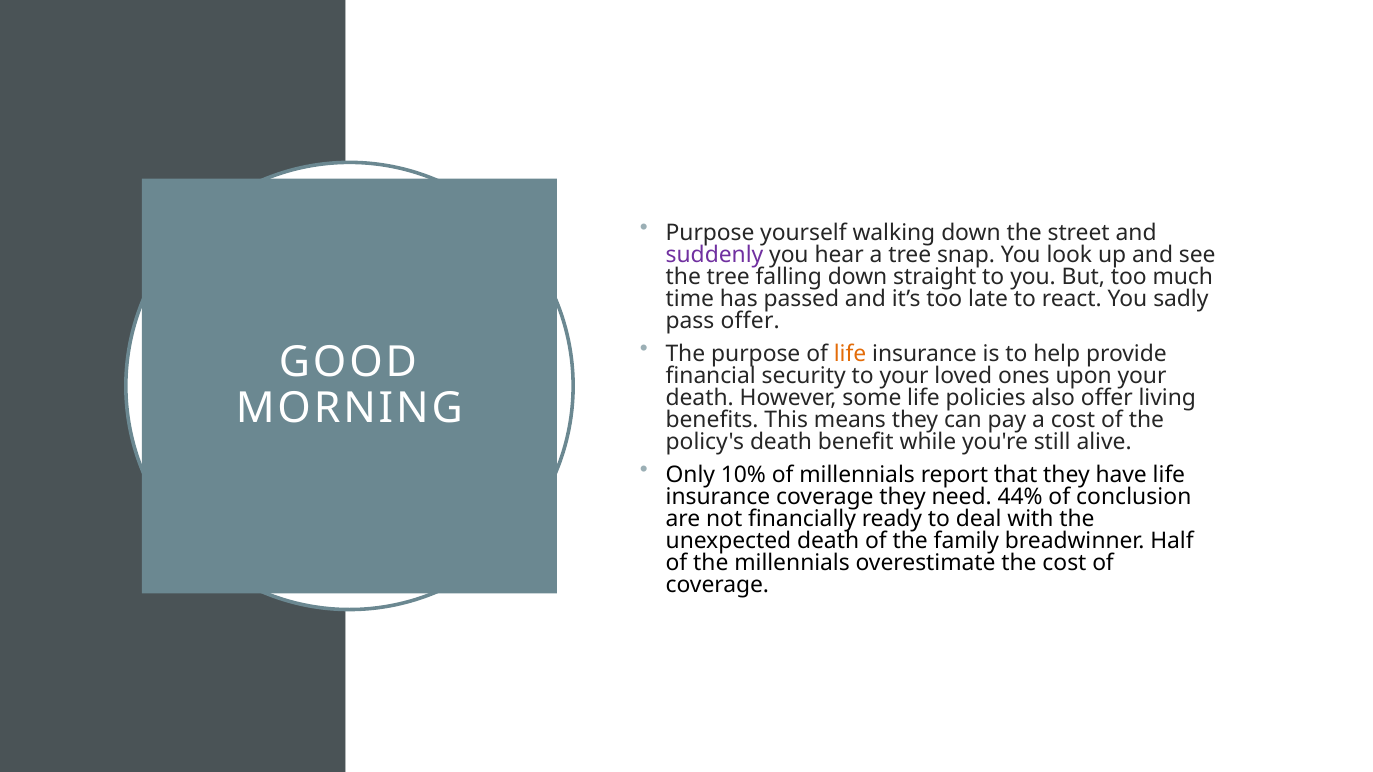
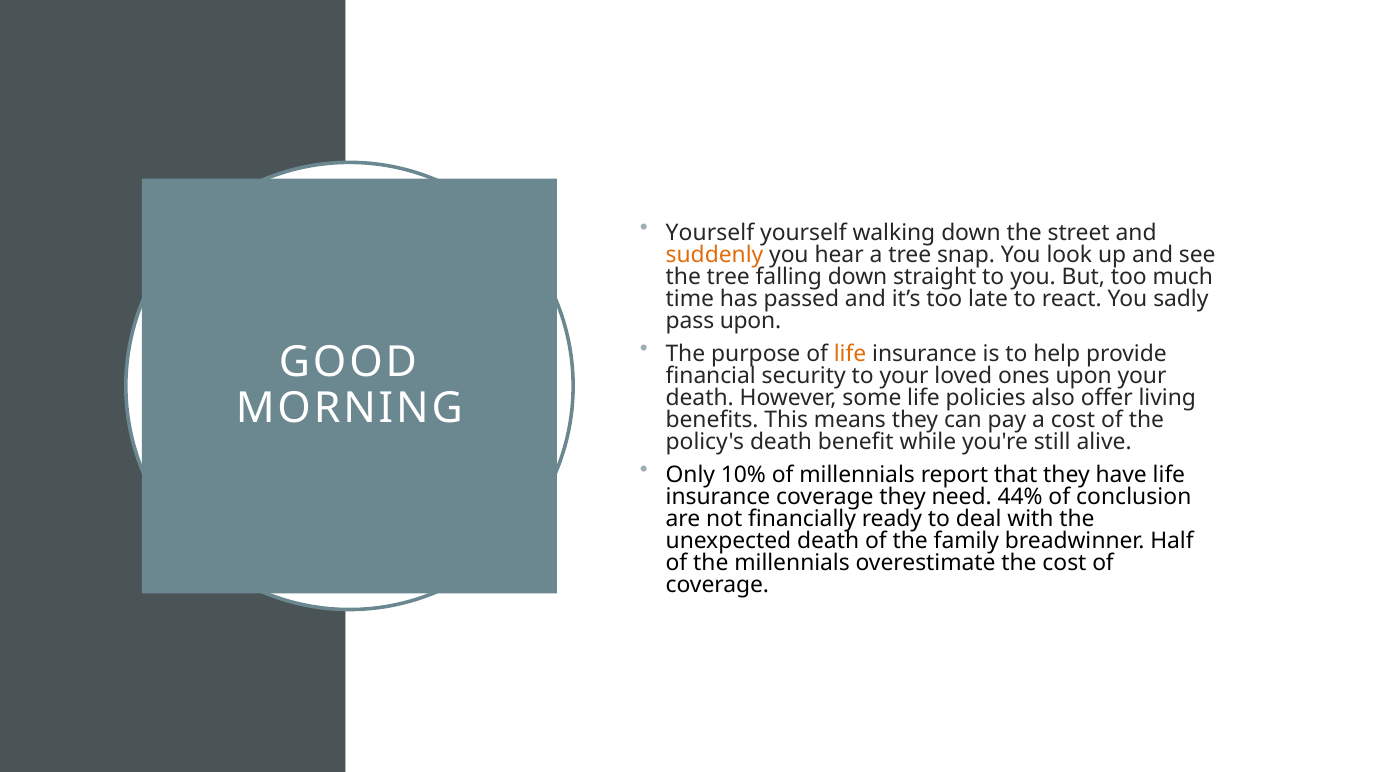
Purpose at (710, 233): Purpose -> Yourself
suddenly colour: purple -> orange
pass offer: offer -> upon
